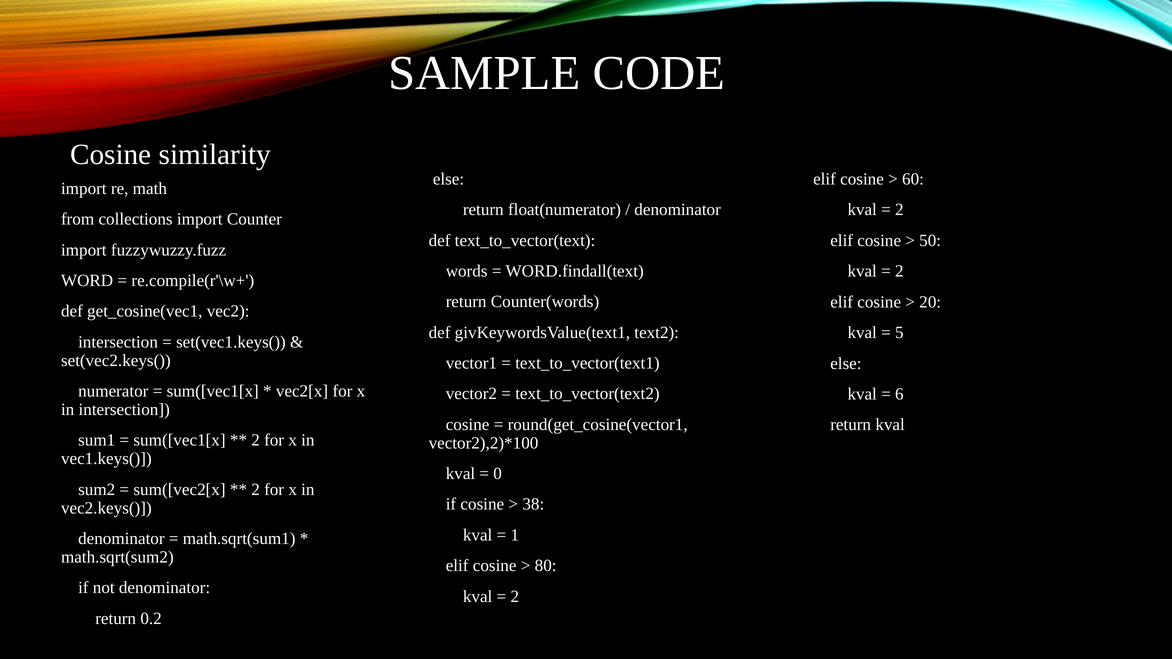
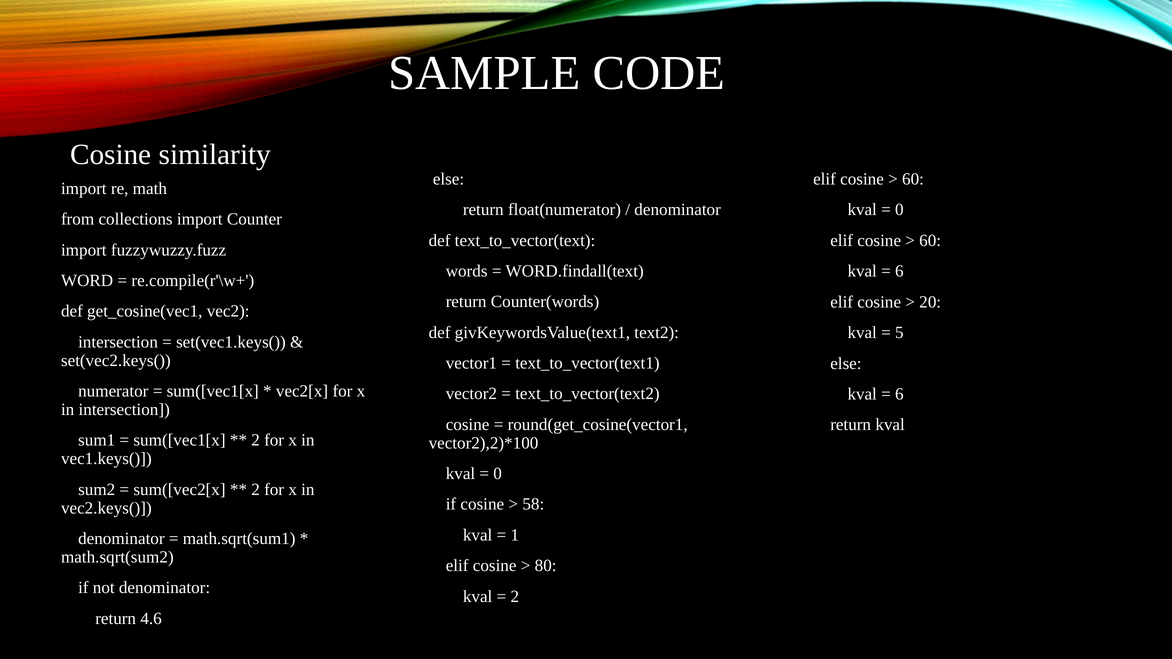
2 at (899, 210): 2 -> 0
50 at (930, 241): 50 -> 60
2 at (899, 271): 2 -> 6
38: 38 -> 58
0.2: 0.2 -> 4.6
